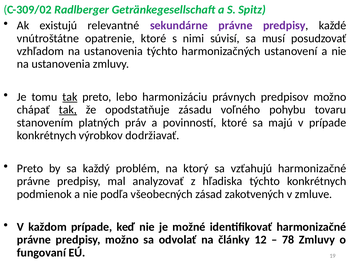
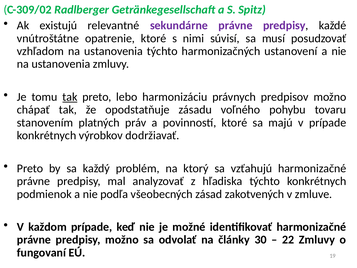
tak at (68, 110) underline: present -> none
12: 12 -> 30
78: 78 -> 22
